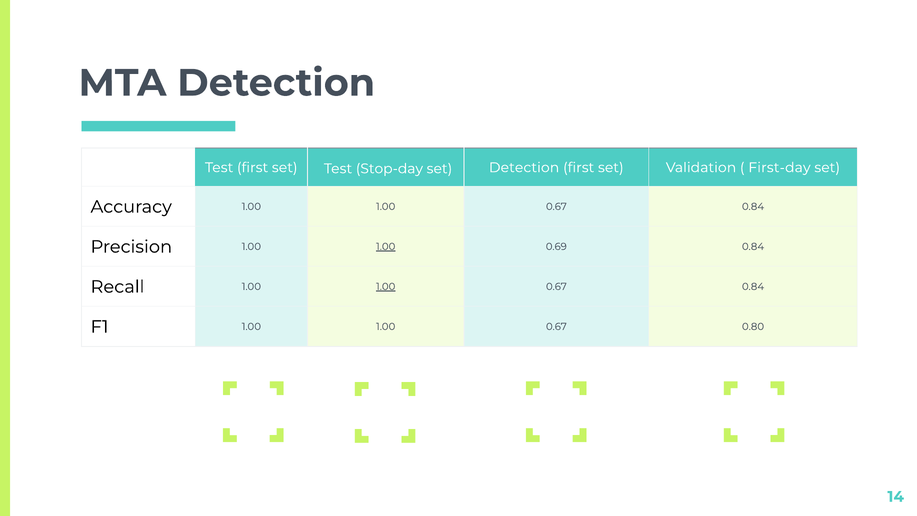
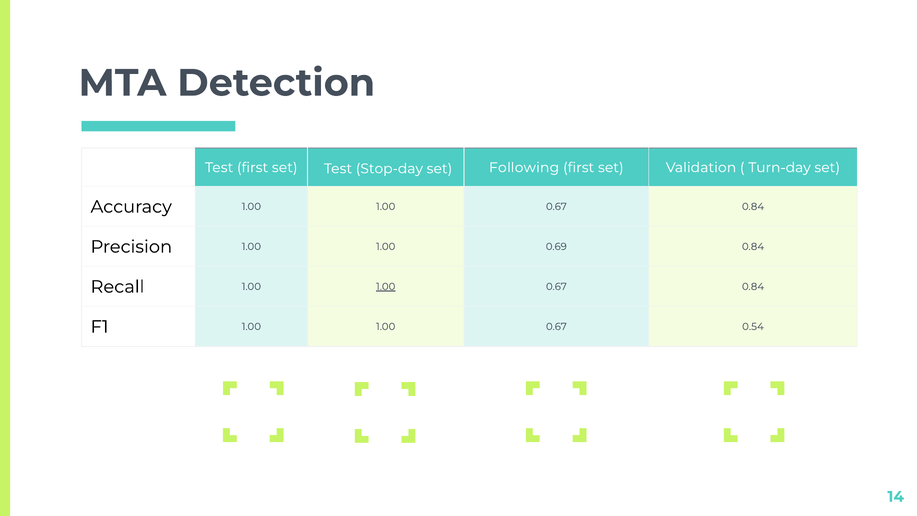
set Detection: Detection -> Following
First-day: First-day -> Turn-day
1.00 at (386, 247) underline: present -> none
0.80: 0.80 -> 0.54
